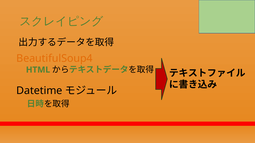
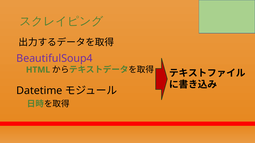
BeautifulSoup4 colour: orange -> purple
